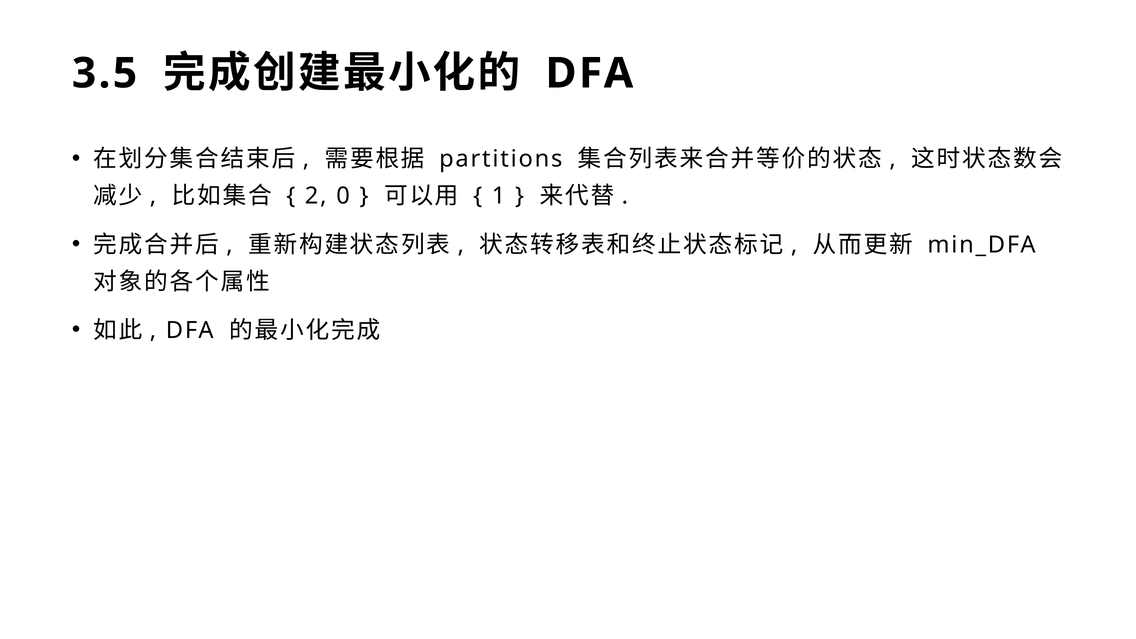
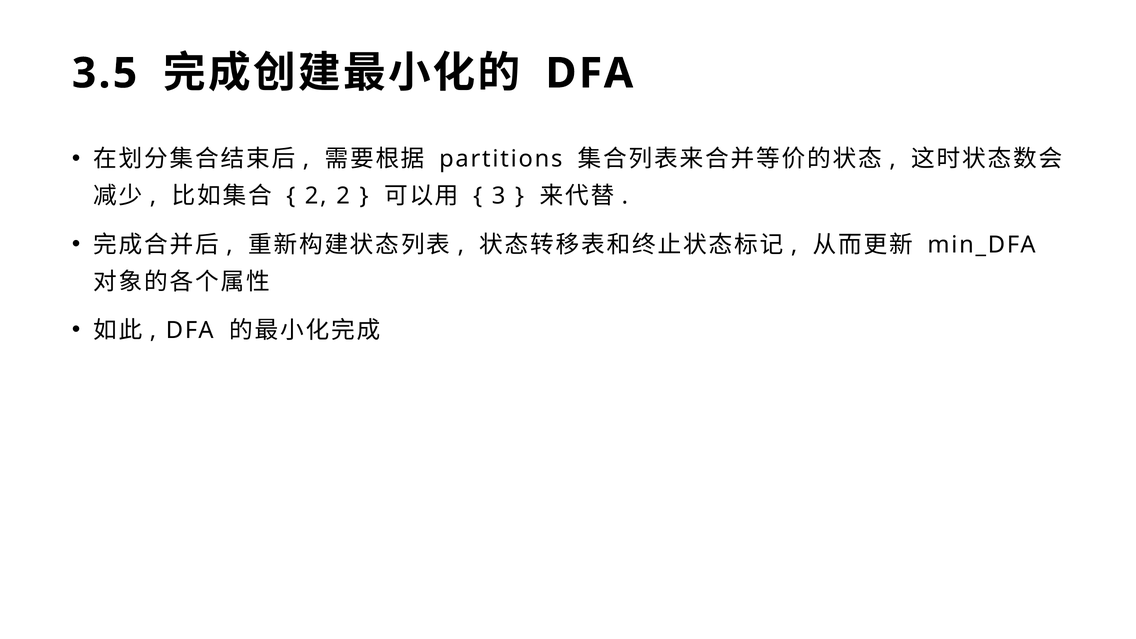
2 0: 0 -> 2
1: 1 -> 3
